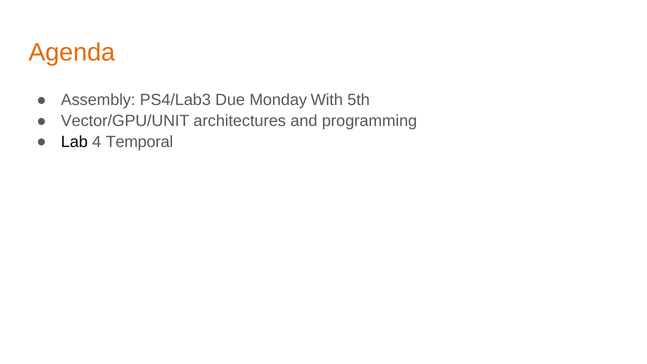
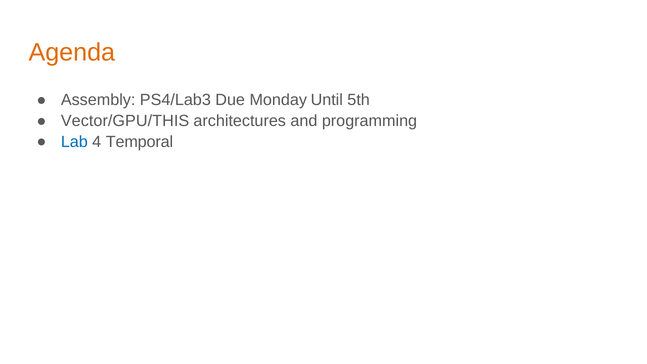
With: With -> Until
Vector/GPU/UNIT: Vector/GPU/UNIT -> Vector/GPU/THIS
Lab colour: black -> blue
